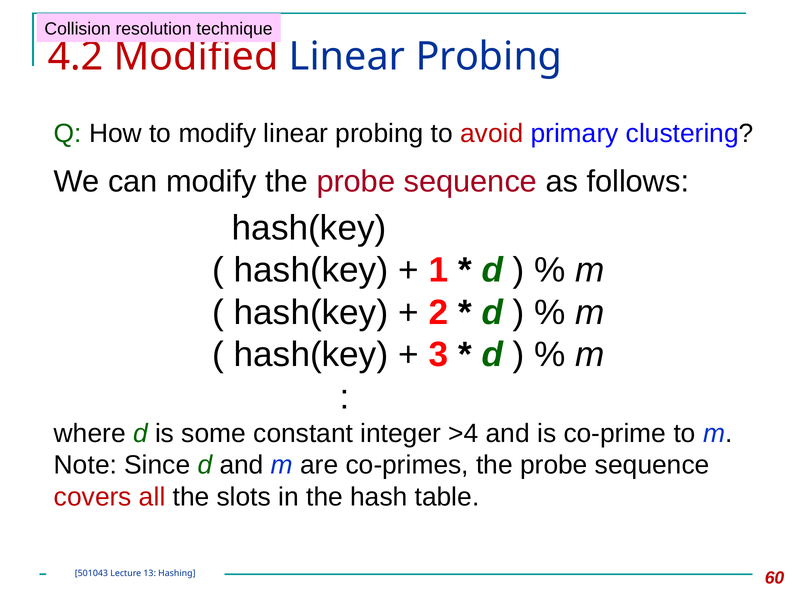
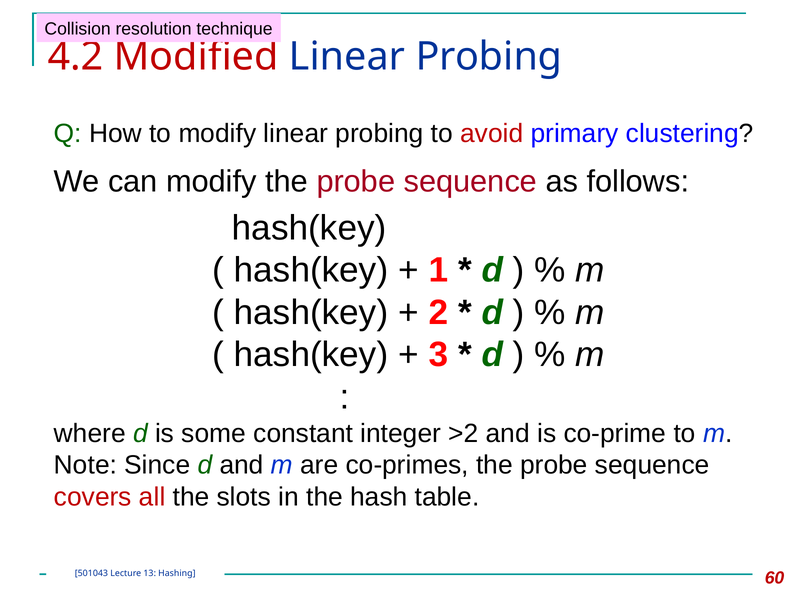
>4: >4 -> >2
